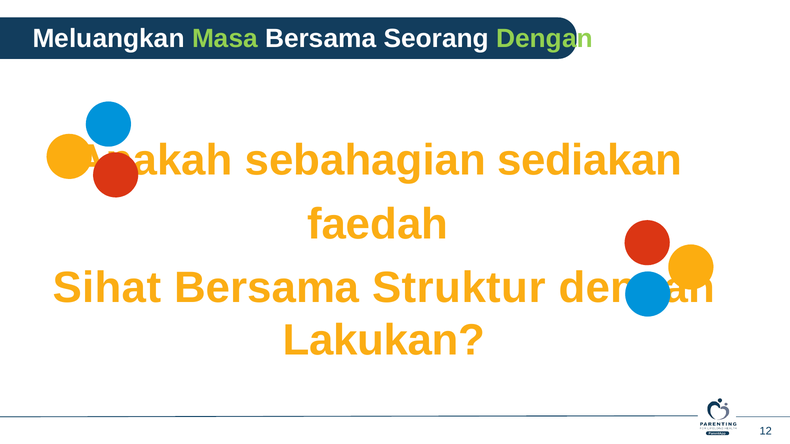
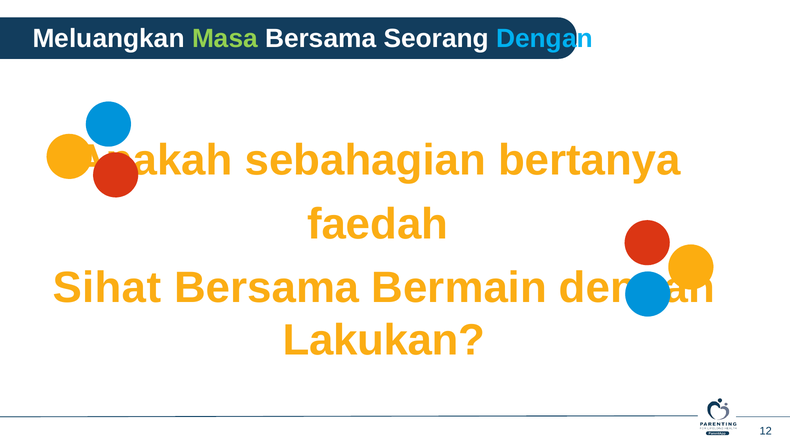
Dengan at (545, 39) colour: light green -> light blue
sediakan: sediakan -> bertanya
Struktur: Struktur -> Bermain
